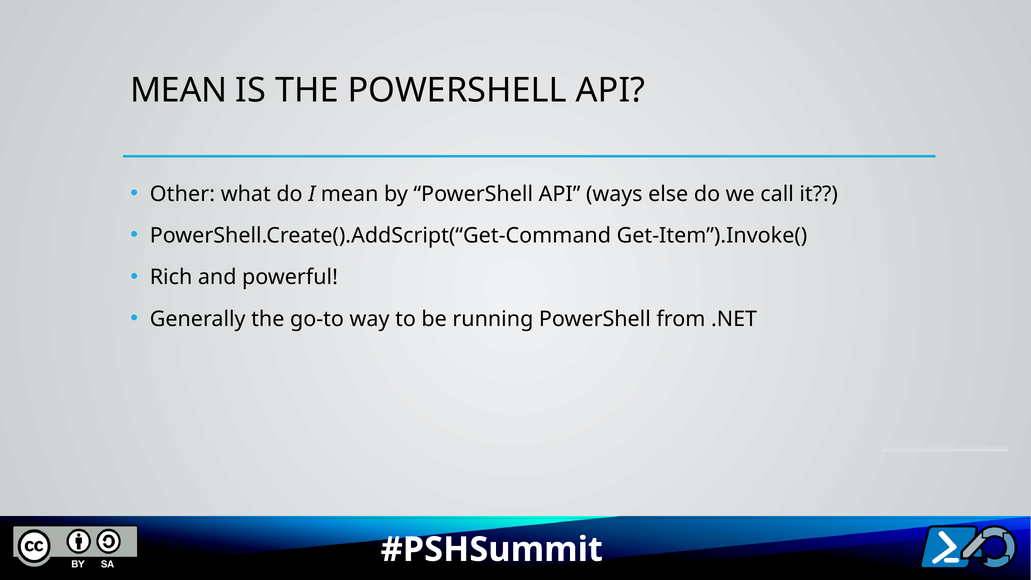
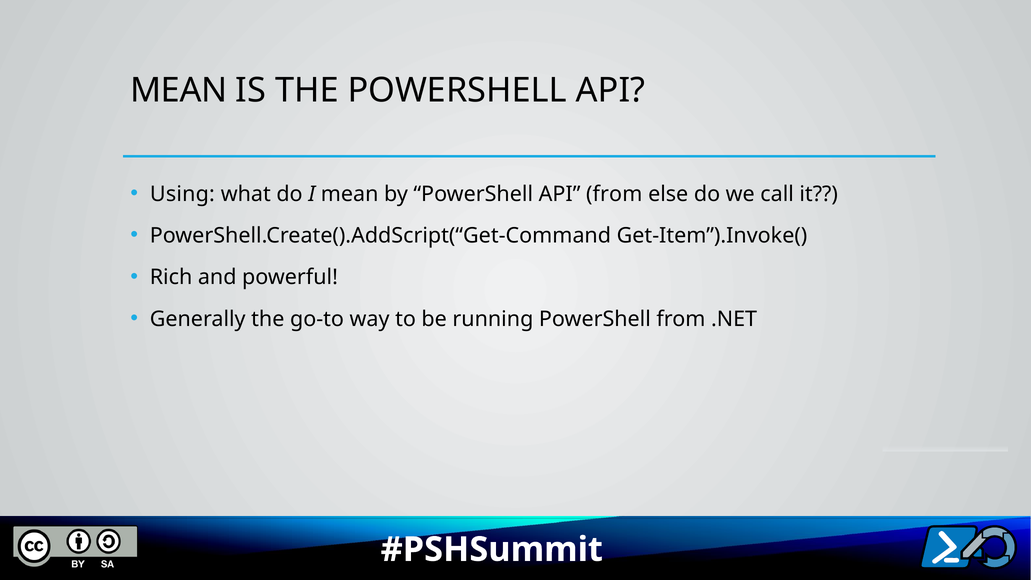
Other: Other -> Using
API ways: ways -> from
